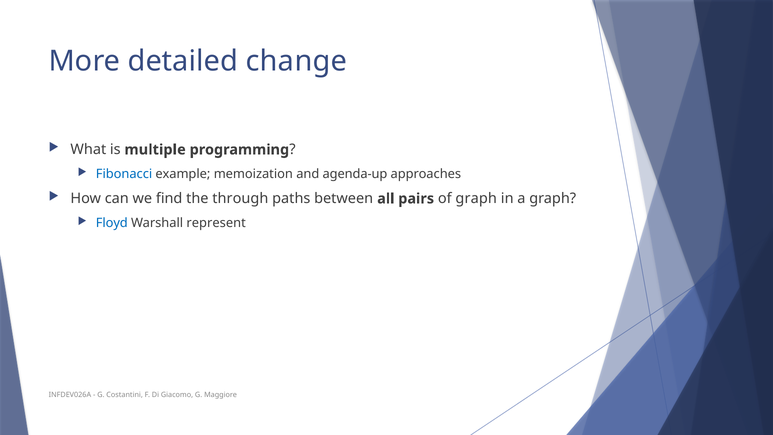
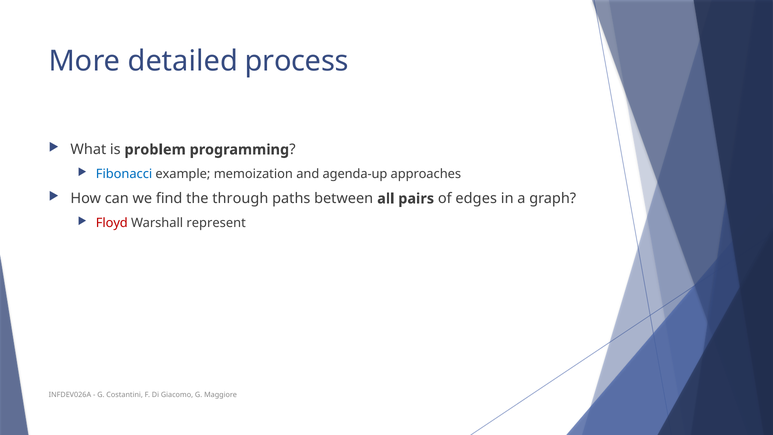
change: change -> process
multiple: multiple -> problem
of graph: graph -> edges
Floyd colour: blue -> red
